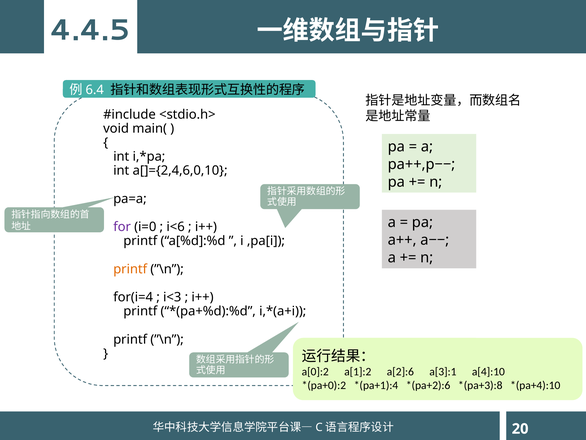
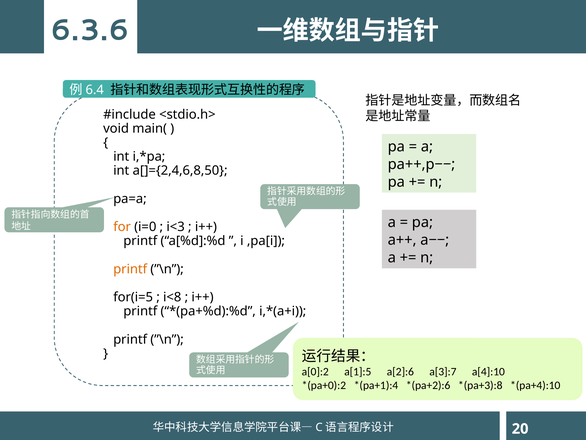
4.4.5: 4.4.5 -> 6.3.6
a[]={2,4,6,0,10: a[]={2,4,6,0,10 -> a[]={2,4,6,8,50
for colour: purple -> orange
i<6: i<6 -> i<3
for(i=4: for(i=4 -> for(i=5
i<3: i<3 -> i<8
a[1]:2: a[1]:2 -> a[1]:5
a[3]:1: a[3]:1 -> a[3]:7
